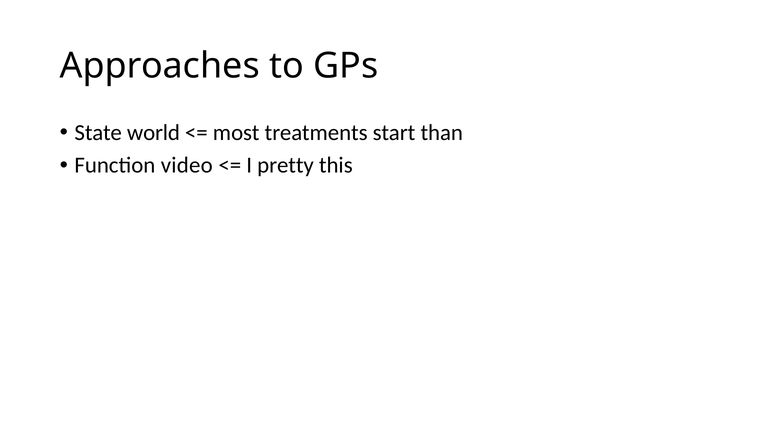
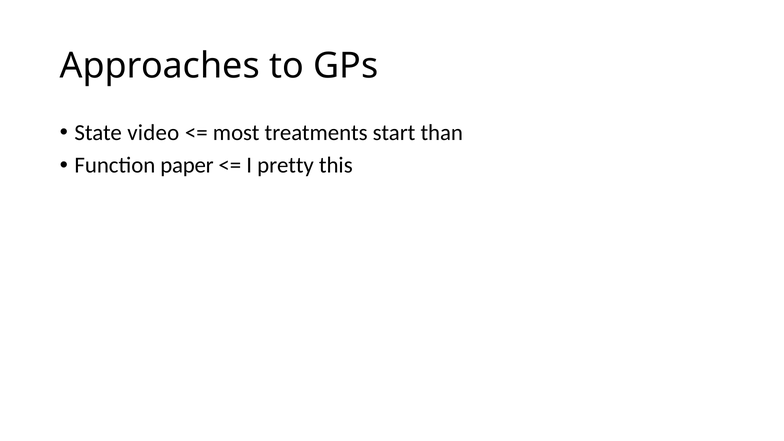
world: world -> video
video: video -> paper
